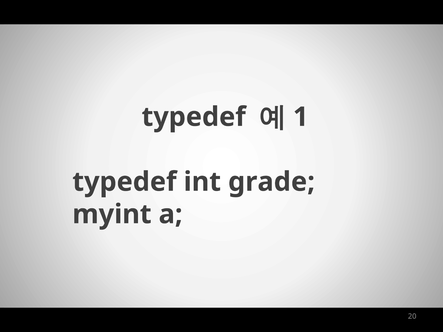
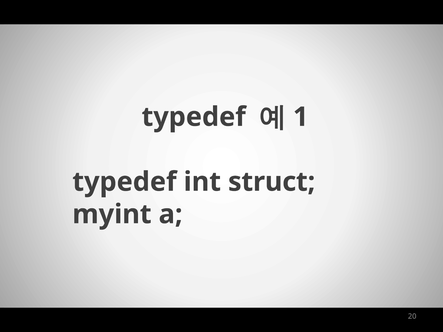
grade: grade -> struct
